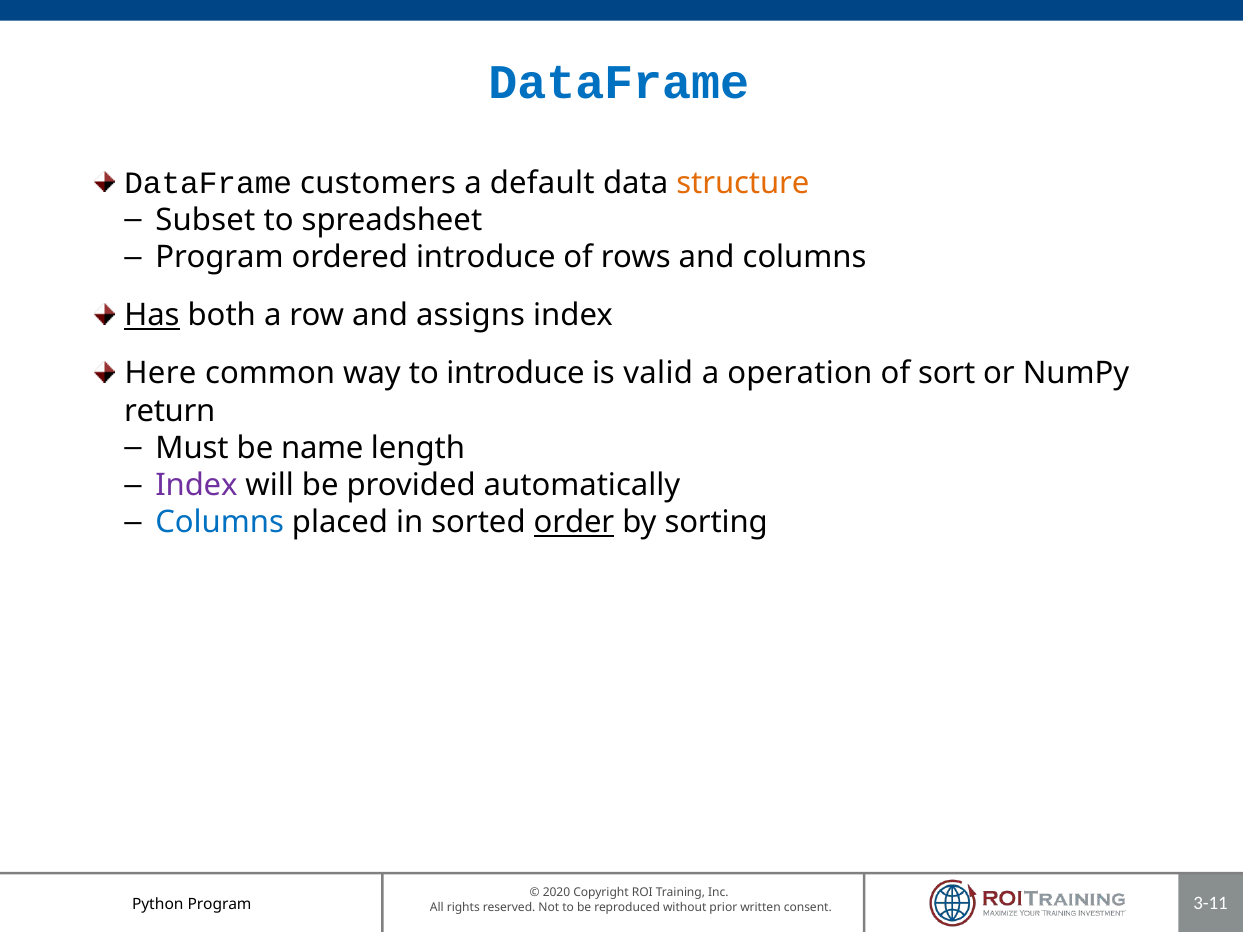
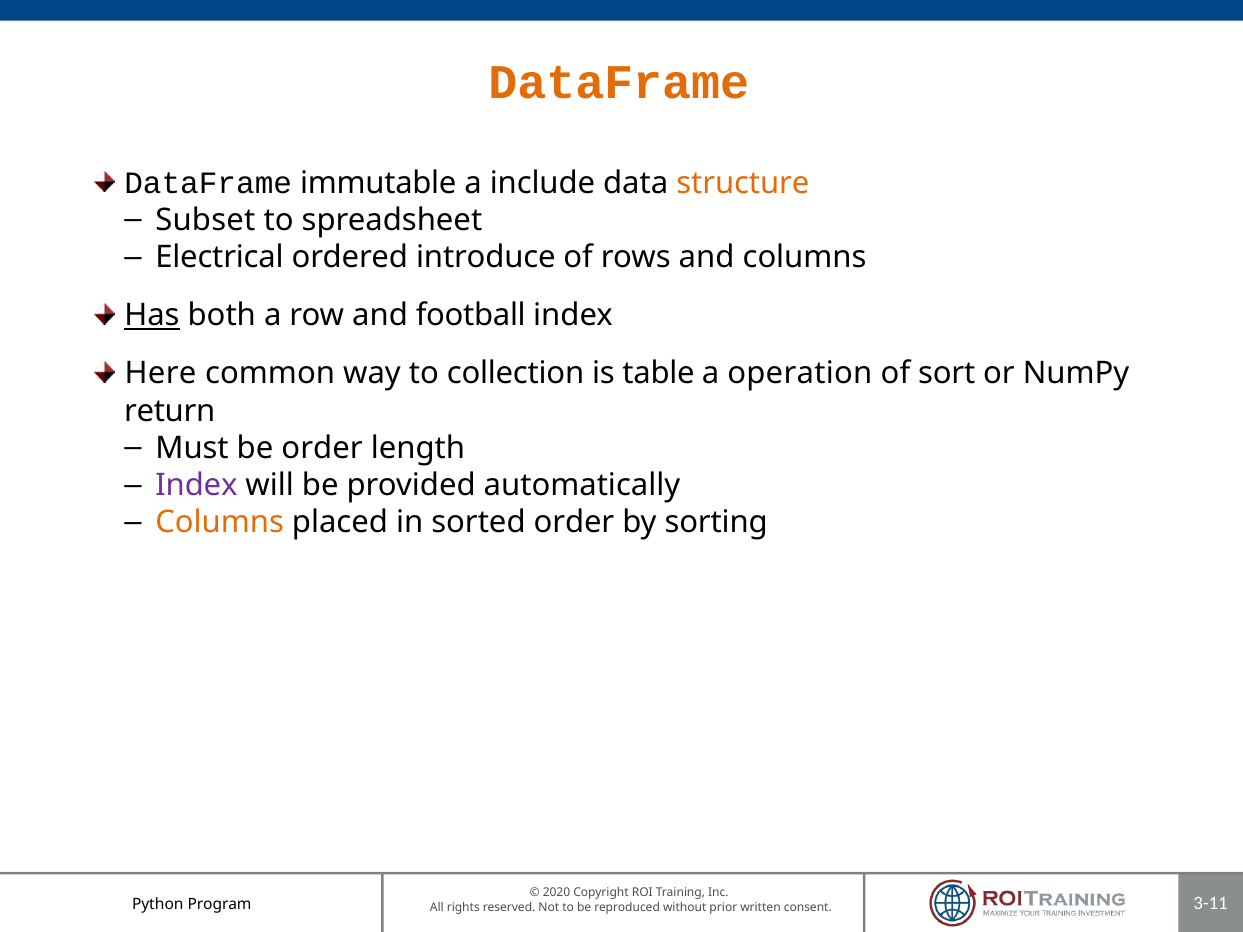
DataFrame at (619, 82) colour: blue -> orange
customers: customers -> immutable
default: default -> include
Program at (219, 258): Program -> Electrical
assigns: assigns -> football
to introduce: introduce -> collection
valid: valid -> table
be name: name -> order
Columns at (220, 523) colour: blue -> orange
order at (574, 523) underline: present -> none
